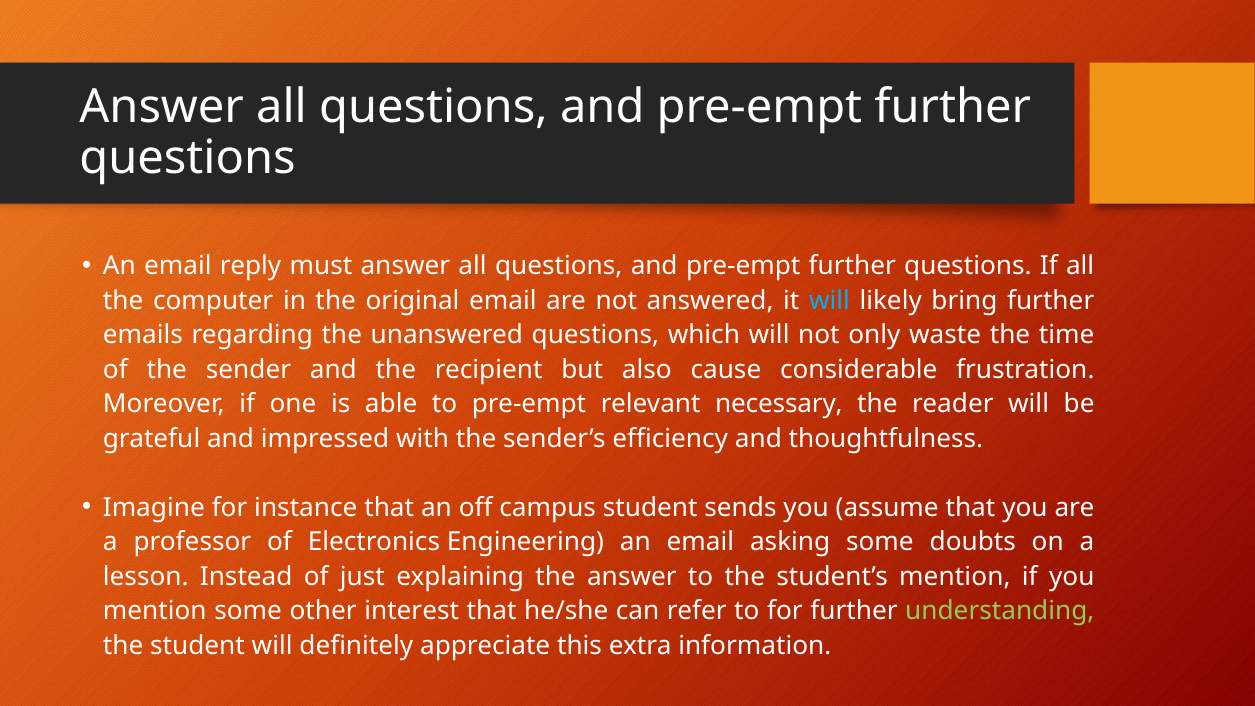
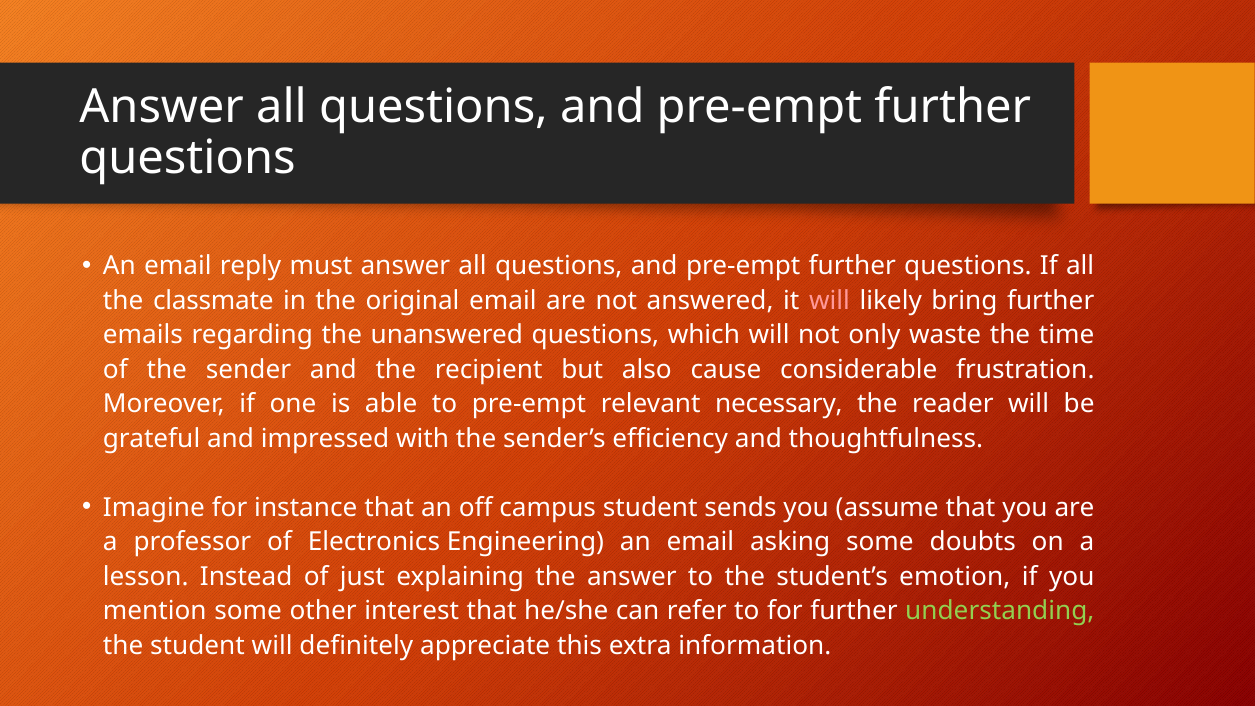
computer: computer -> classmate
will at (830, 300) colour: light blue -> pink
student’s mention: mention -> emotion
